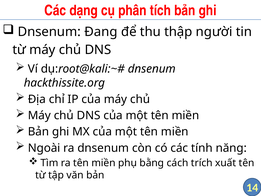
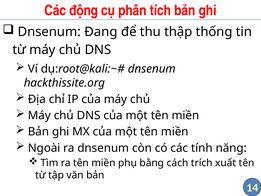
dạng: dạng -> động
người: người -> thống
